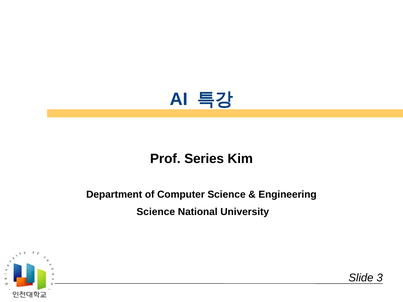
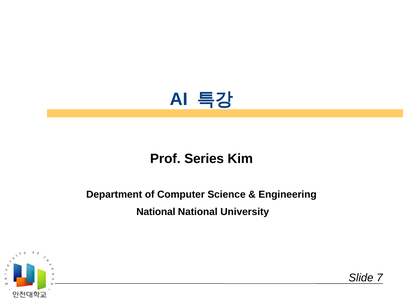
Science at (156, 212): Science -> National
3: 3 -> 7
